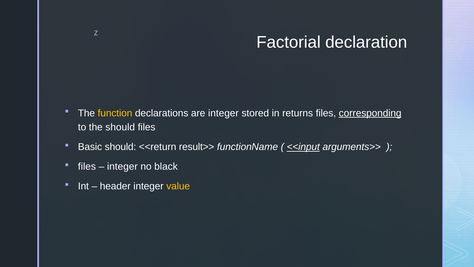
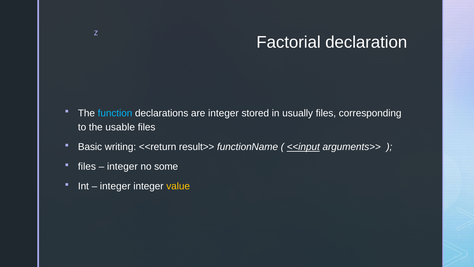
function colour: yellow -> light blue
returns: returns -> usually
corresponding underline: present -> none
the should: should -> usable
Basic should: should -> writing
black: black -> some
header at (115, 186): header -> integer
